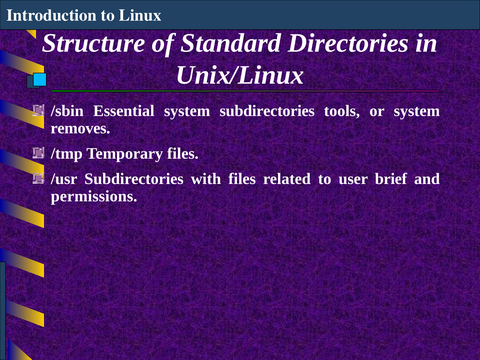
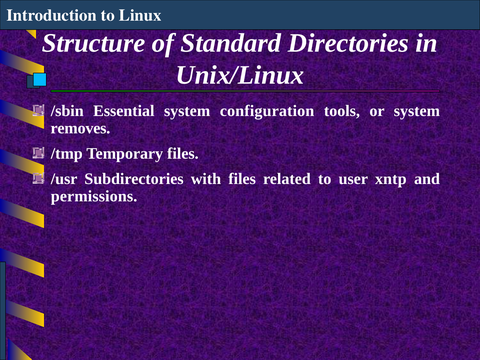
system subdirectories: subdirectories -> configuration
brief: brief -> xntp
